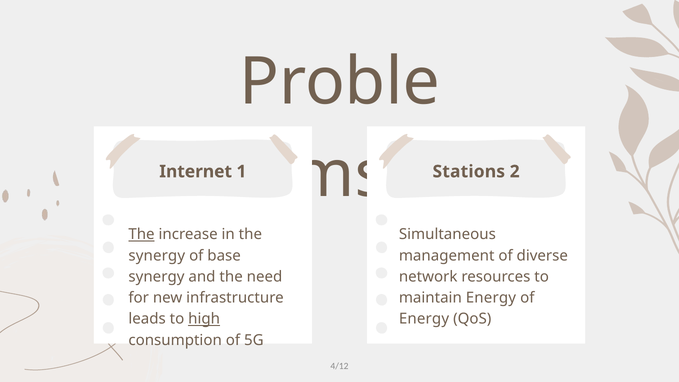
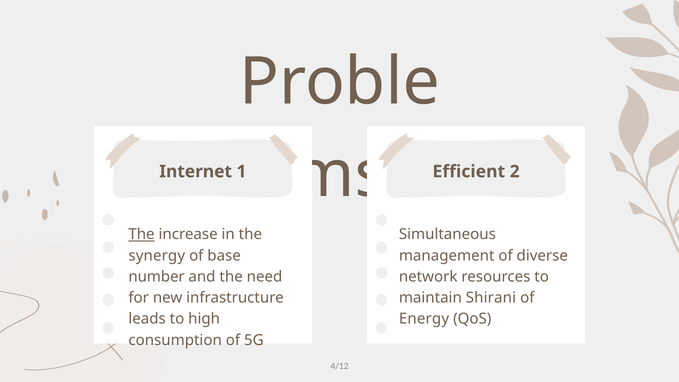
Stations: Stations -> Efficient
synergy at (156, 277): synergy -> number
maintain Energy: Energy -> Shirani
high underline: present -> none
